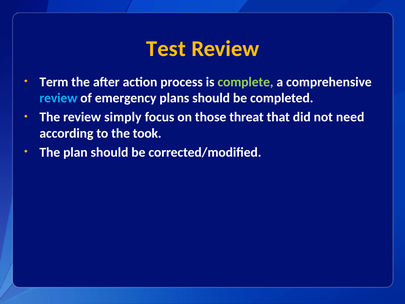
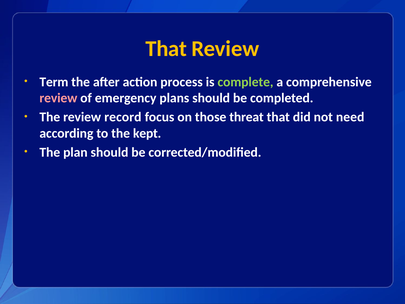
Test at (166, 49): Test -> That
review at (58, 98) colour: light blue -> pink
simply: simply -> record
took: took -> kept
